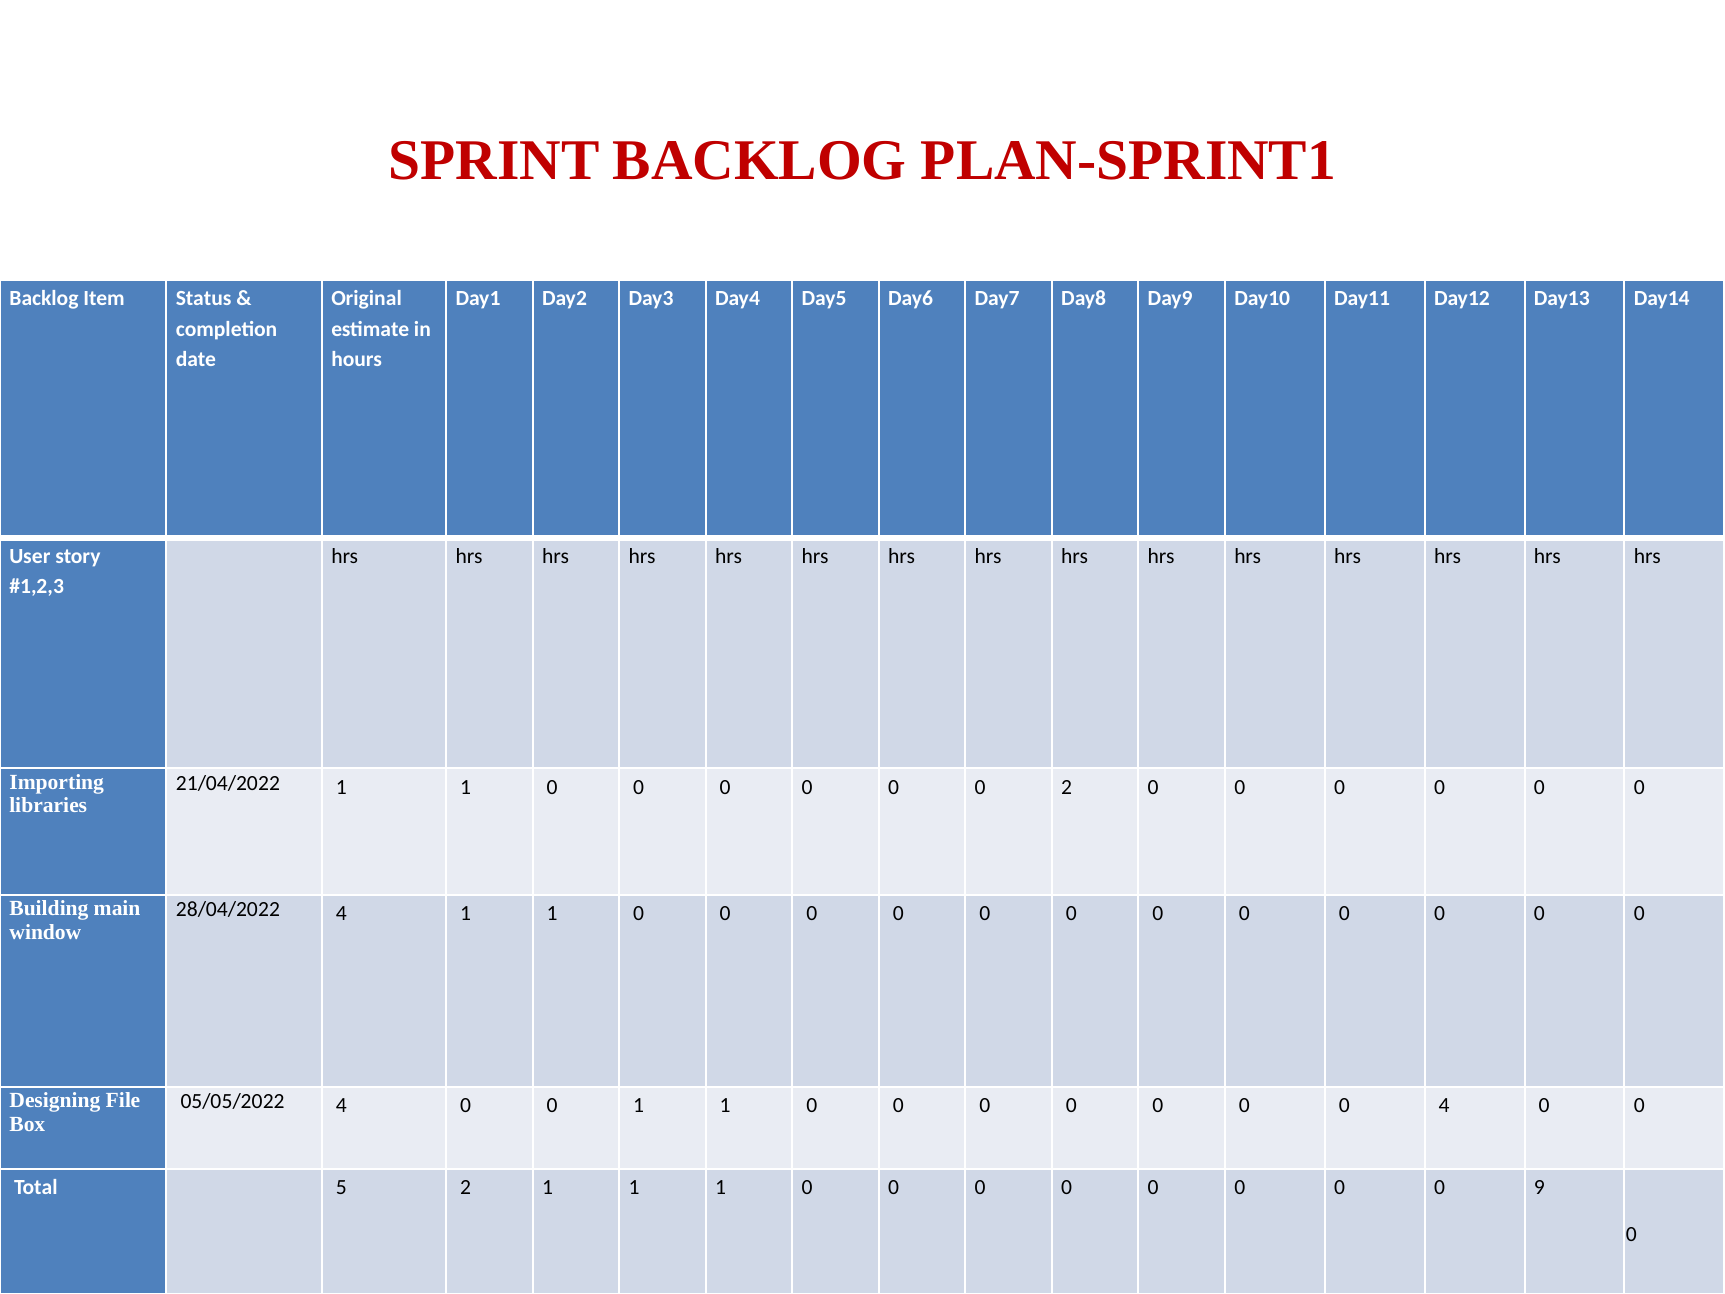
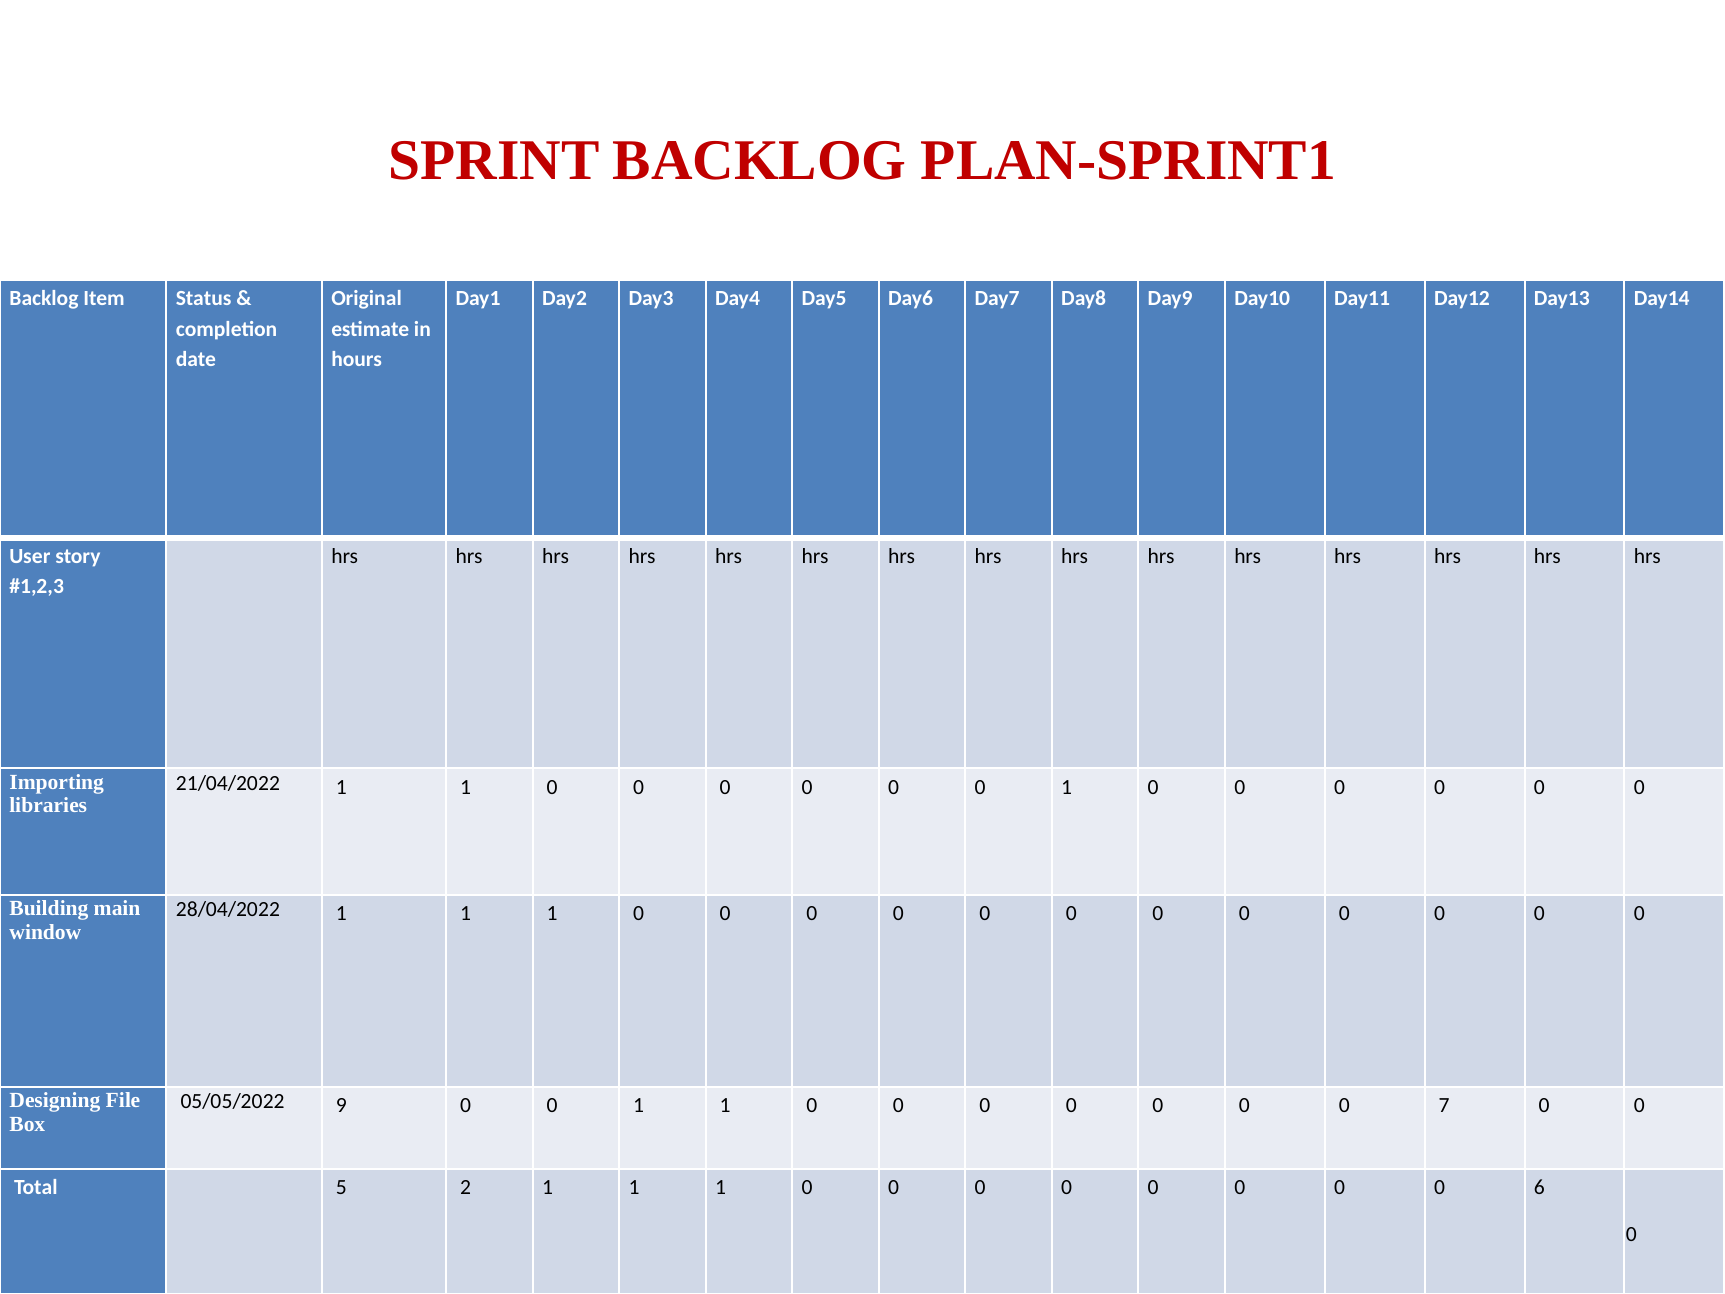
0 0 0 2: 2 -> 1
28/04/2022 4: 4 -> 1
05/05/2022 4: 4 -> 9
0 4: 4 -> 7
9: 9 -> 6
